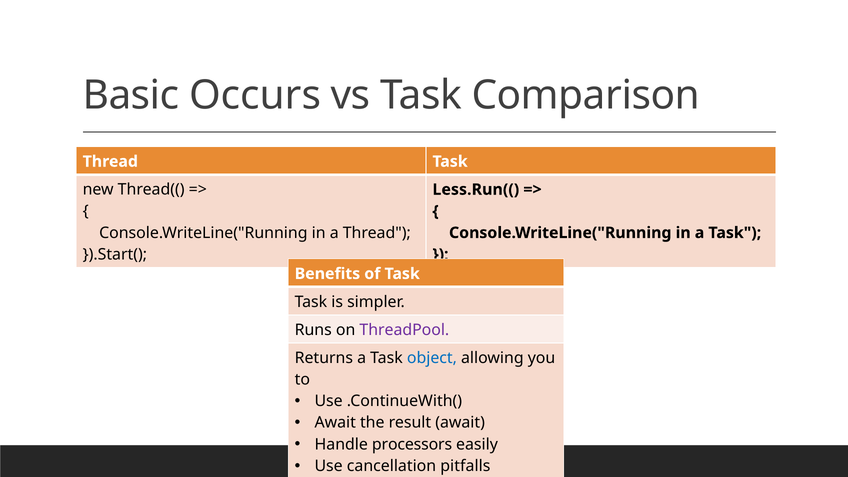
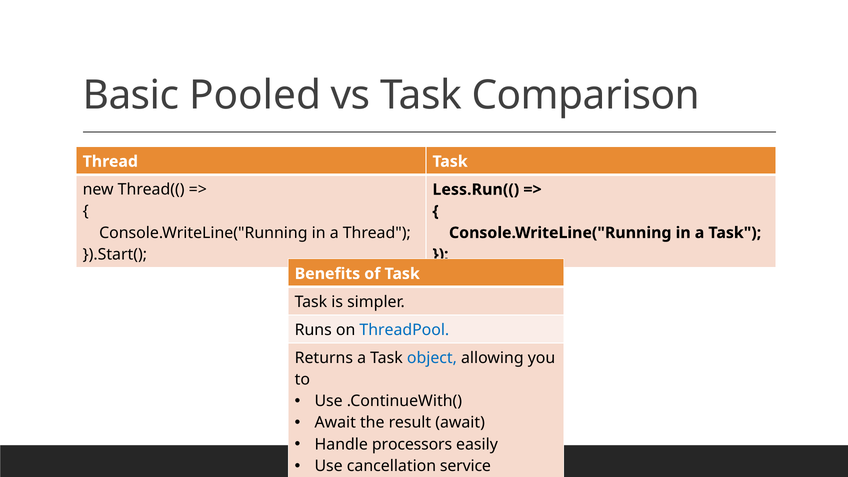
Occurs: Occurs -> Pooled
ThreadPool colour: purple -> blue
pitfalls: pitfalls -> service
